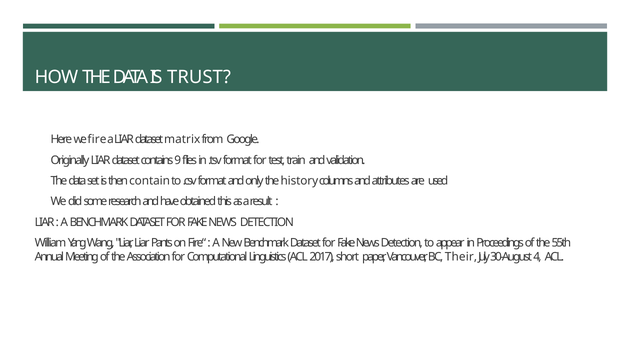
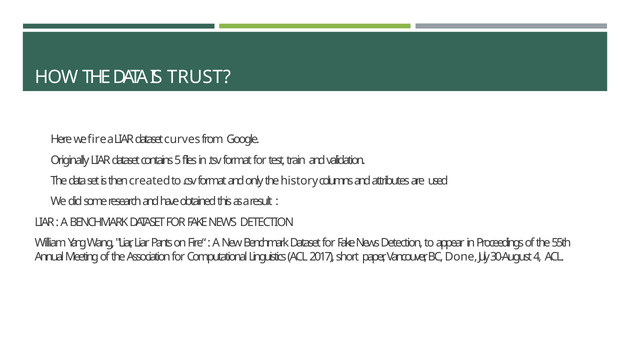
matrix: matrix -> curves
9: 9 -> 5
contain: contain -> created
Their: Their -> Done
